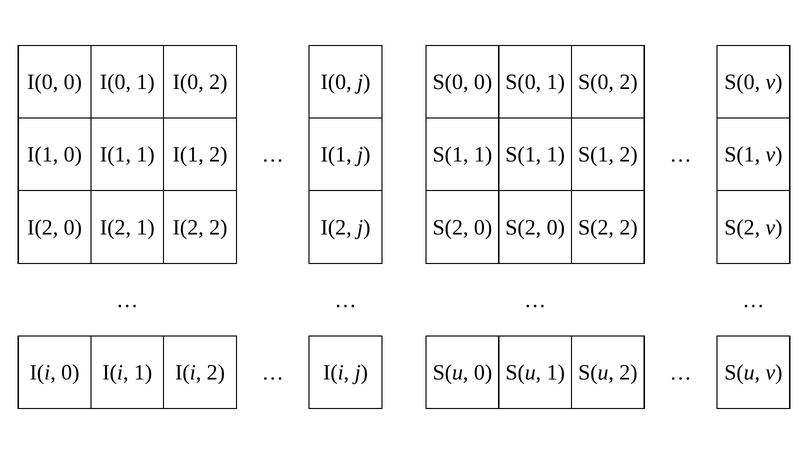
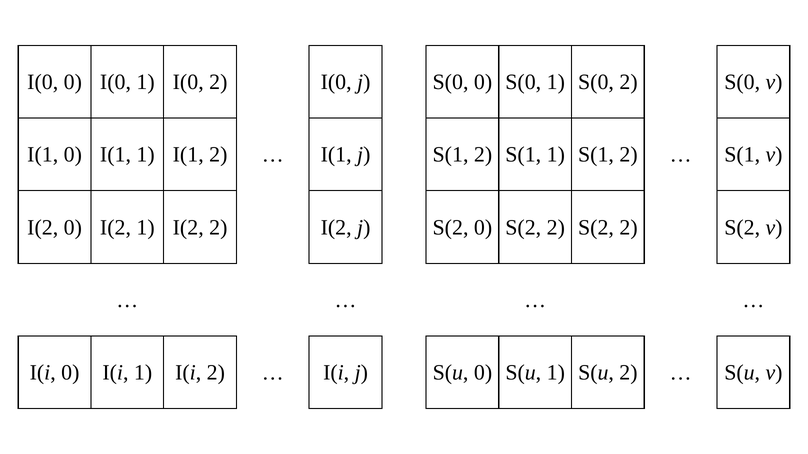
1 at (483, 155): 1 -> 2
0 S(2 0: 0 -> 2
